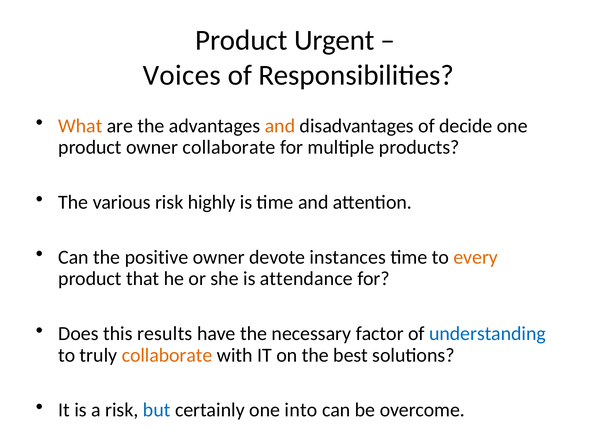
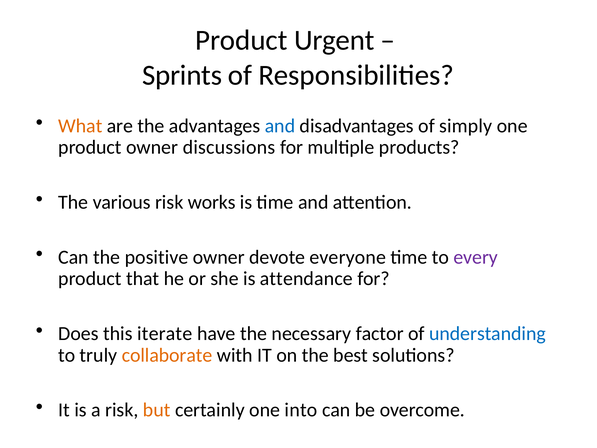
Voices: Voices -> Sprints
and at (280, 126) colour: orange -> blue
decide: decide -> simply
owner collaborate: collaborate -> discussions
highly: highly -> works
instances: instances -> everyone
every colour: orange -> purple
results: results -> iterate
but colour: blue -> orange
